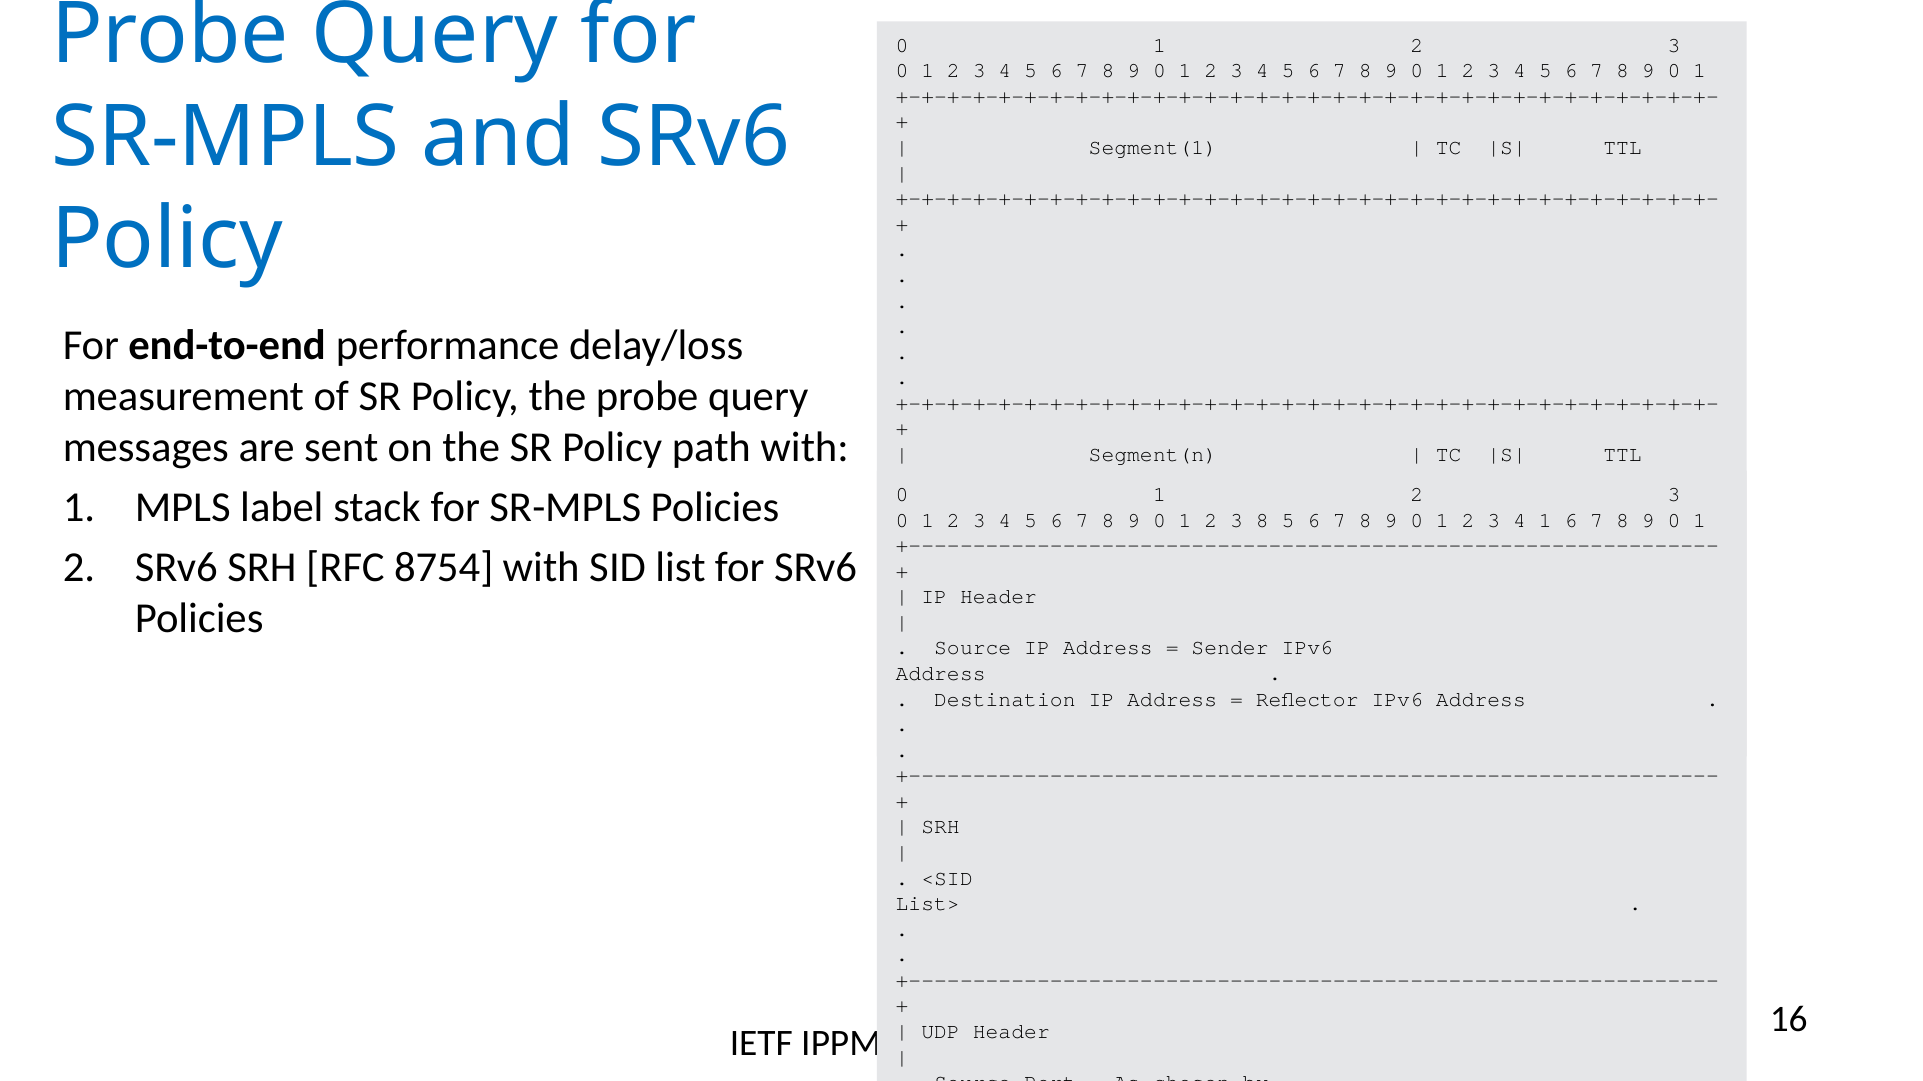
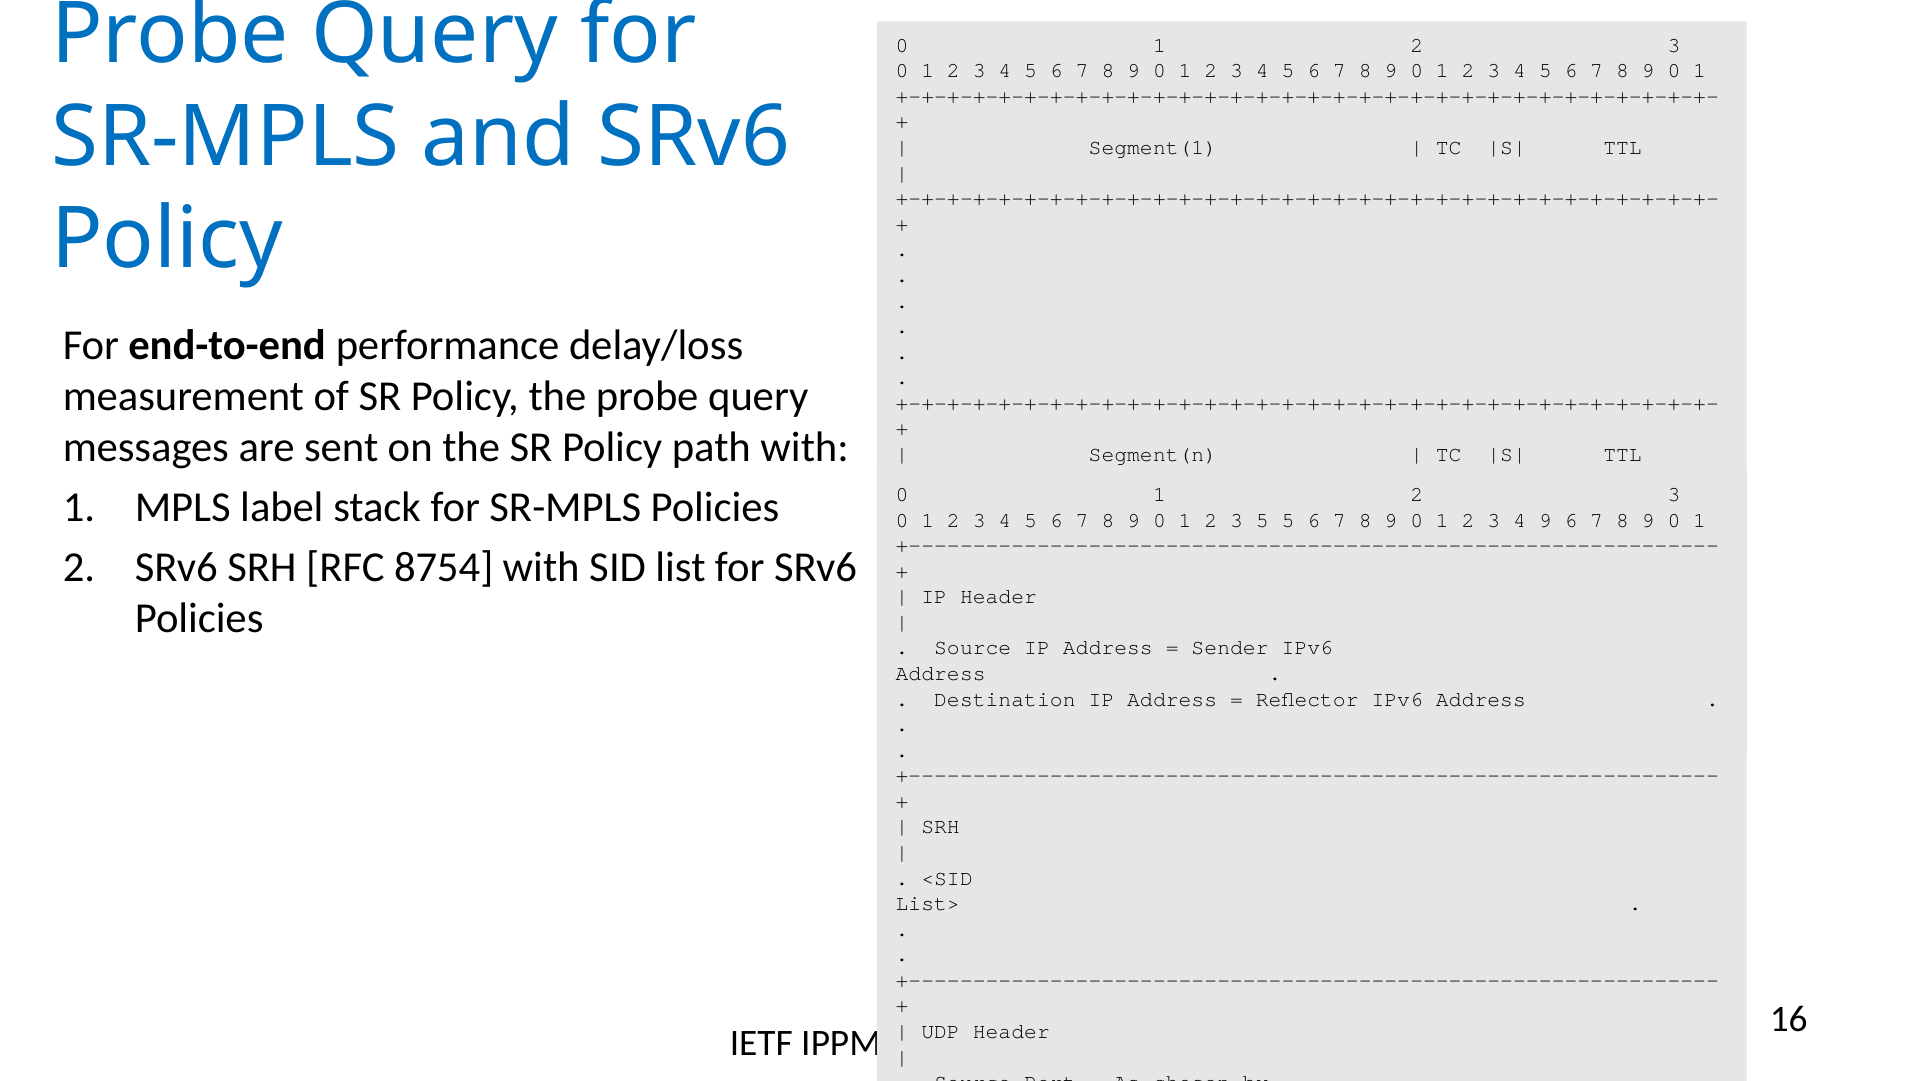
3 8: 8 -> 5
4 1: 1 -> 9
